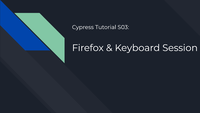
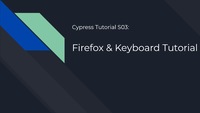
Keyboard Session: Session -> Tutorial
